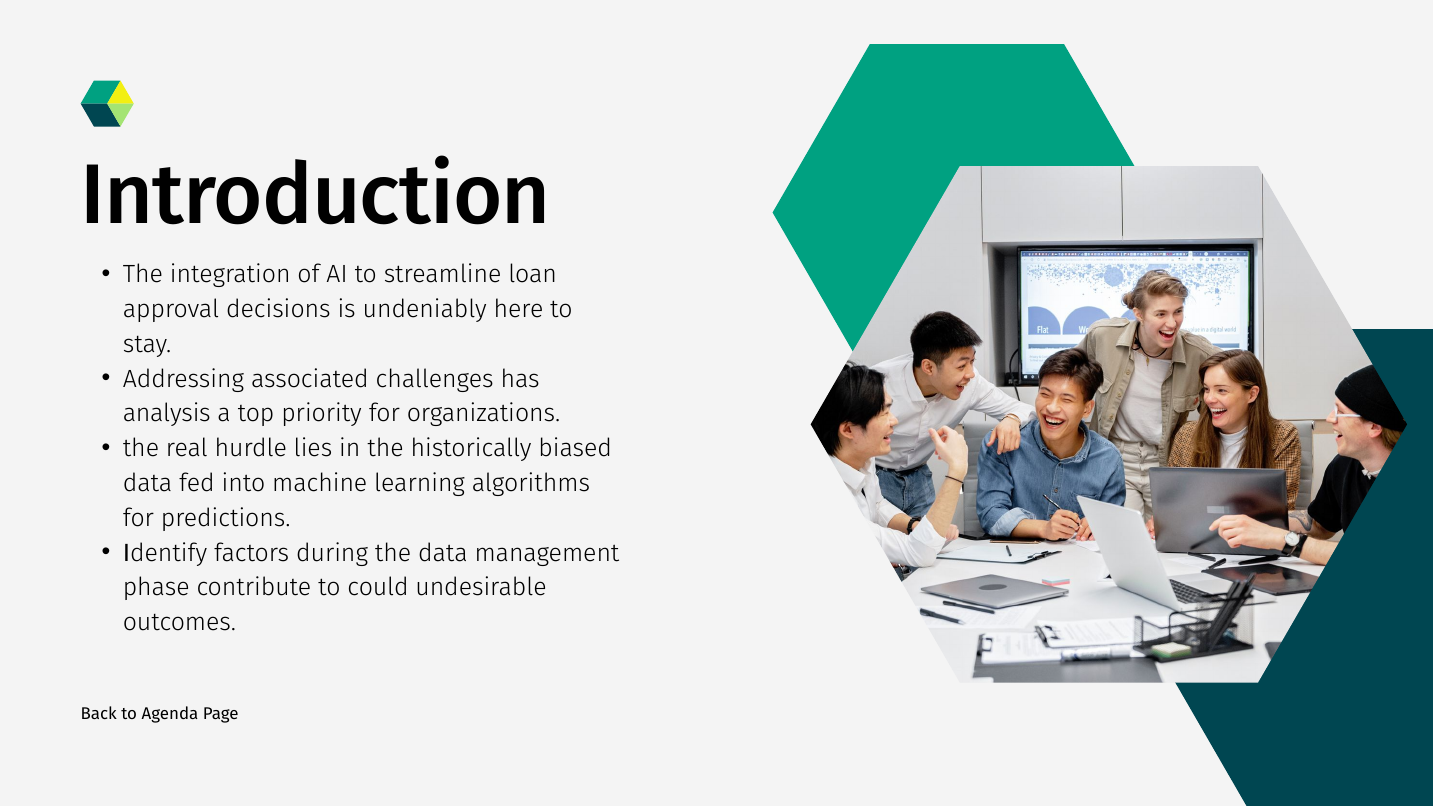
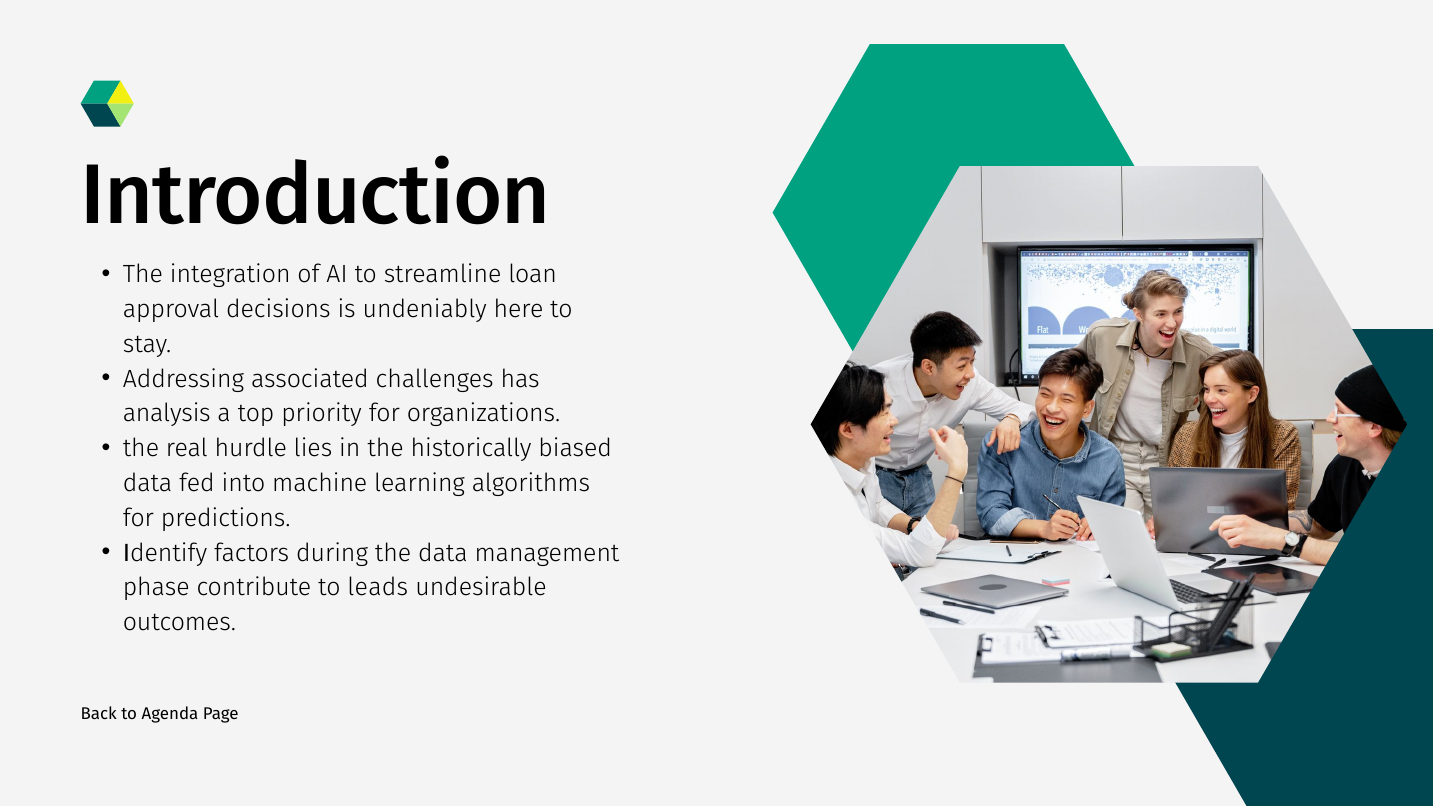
could: could -> leads
